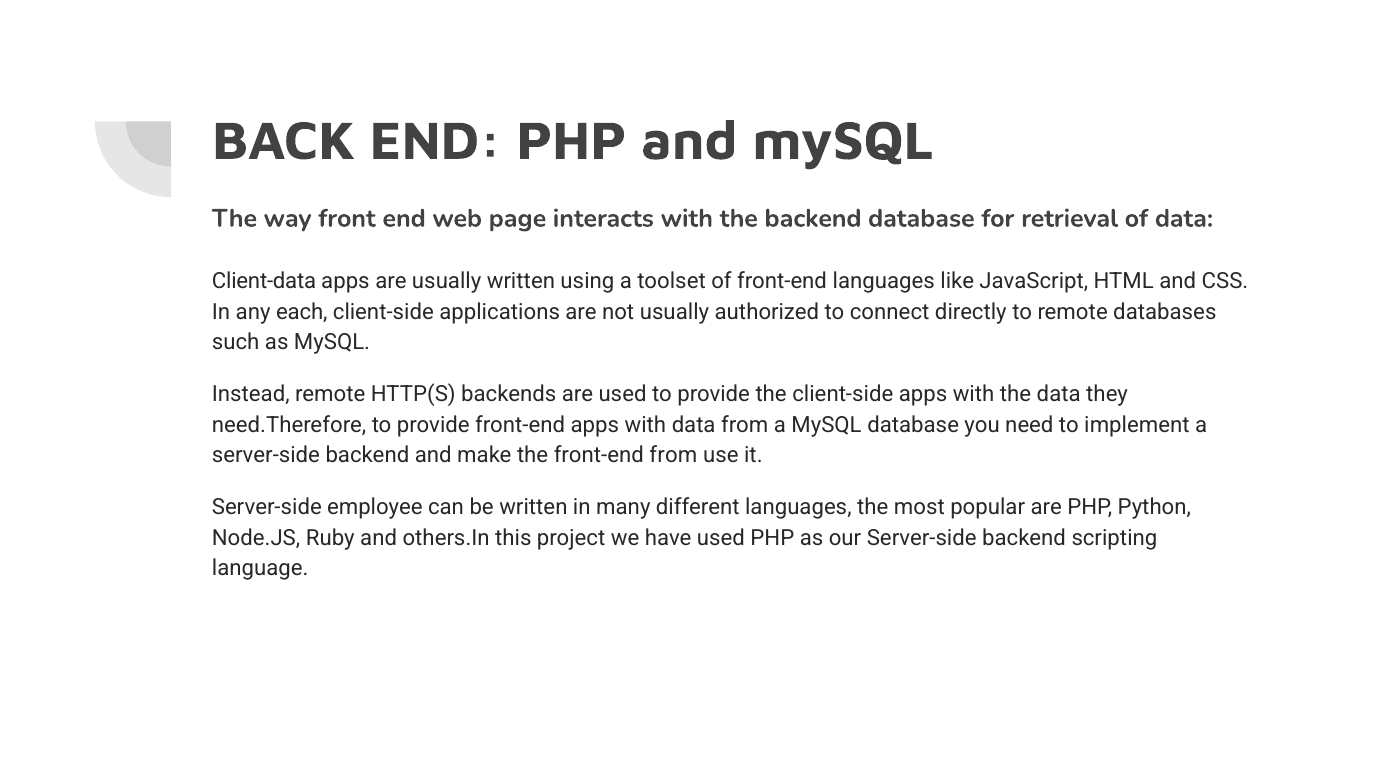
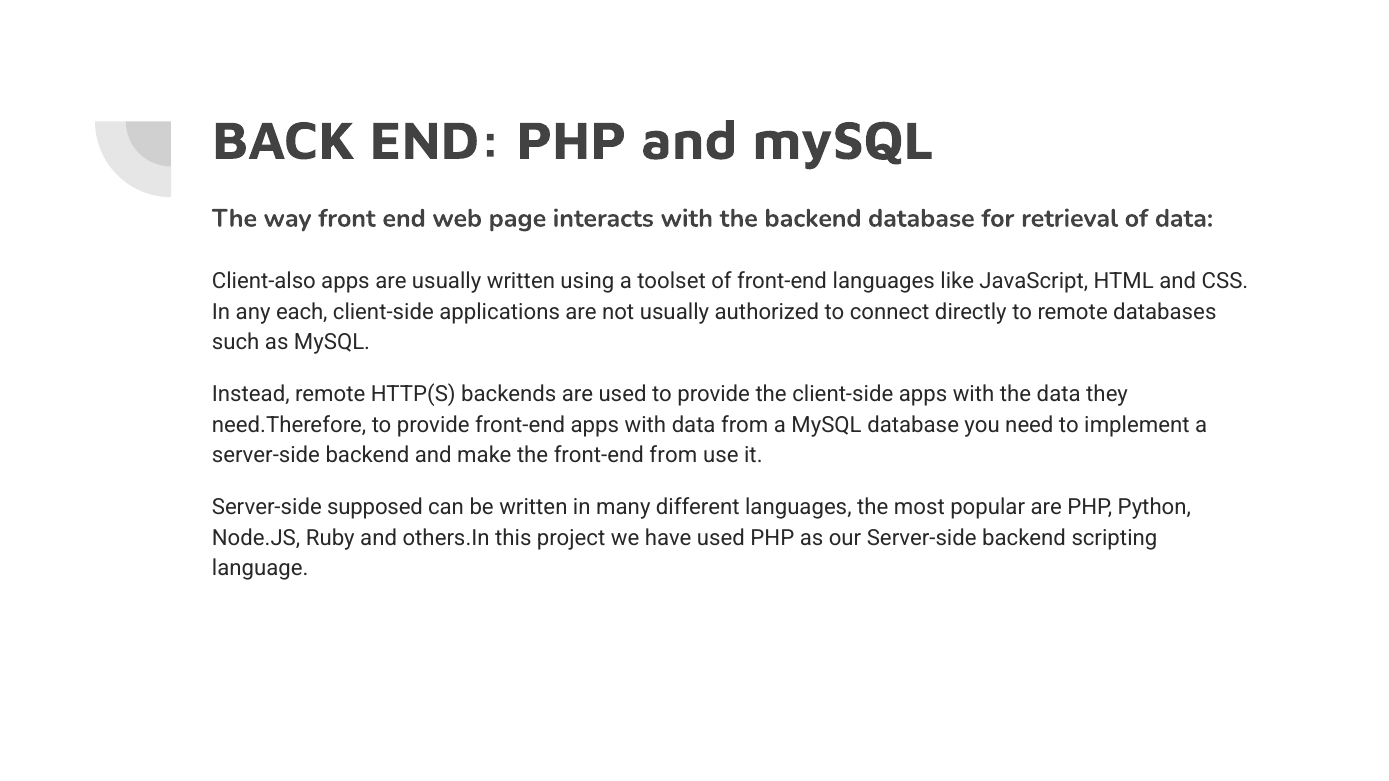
Client-data: Client-data -> Client-also
employee: employee -> supposed
